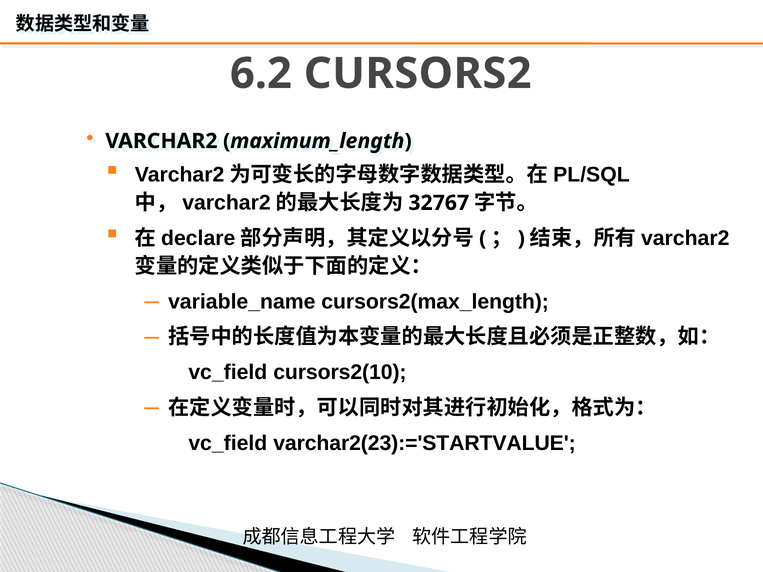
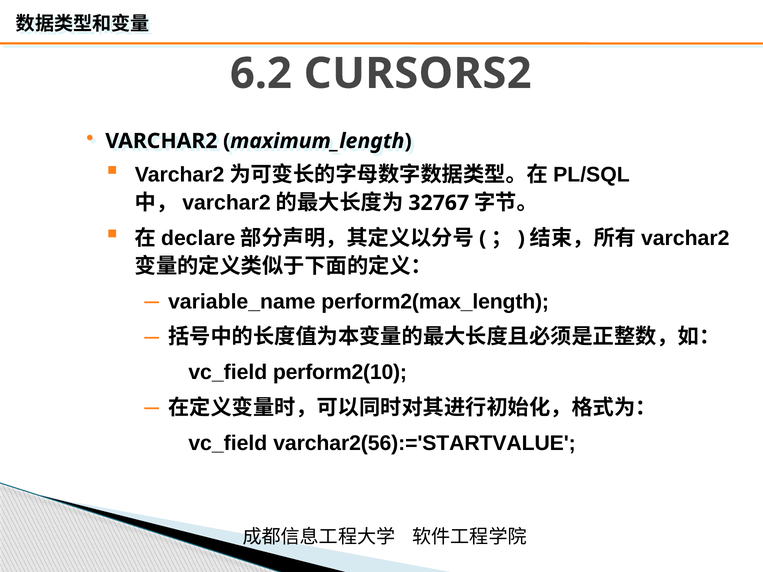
cursors2(max_length: cursors2(max_length -> perform2(max_length
cursors2(10: cursors2(10 -> perform2(10
varchar2(23):='STARTVALUE: varchar2(23):='STARTVALUE -> varchar2(56):='STARTVALUE
